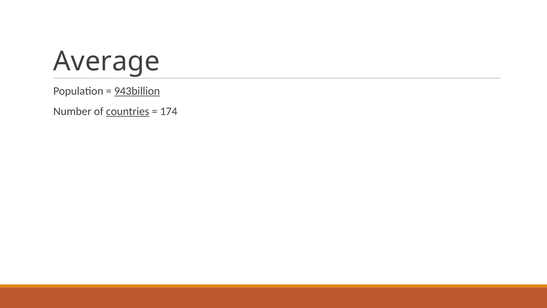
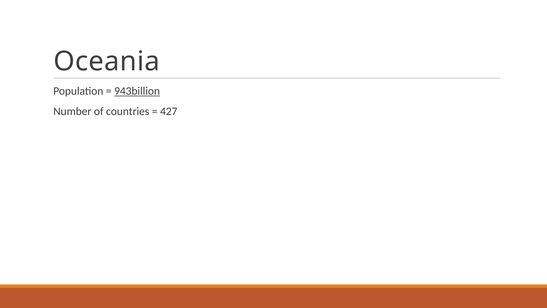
Average: Average -> Oceania
countries underline: present -> none
174: 174 -> 427
